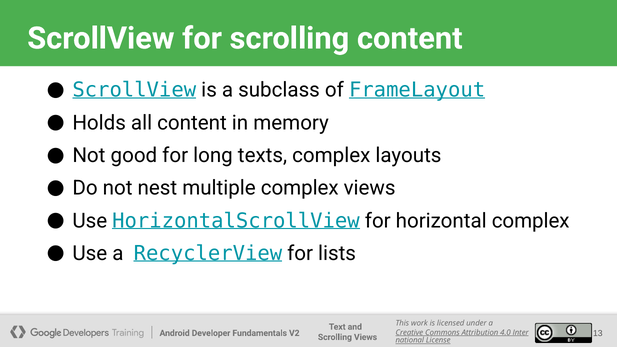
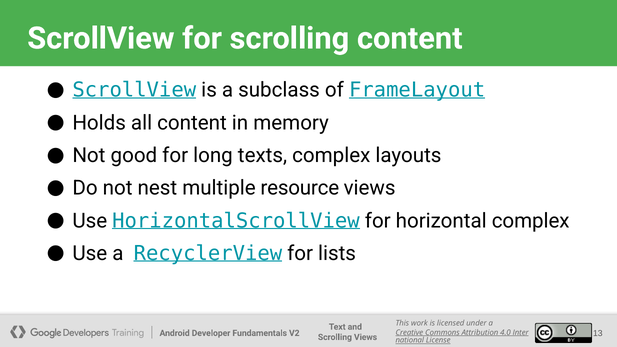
multiple complex: complex -> resource
